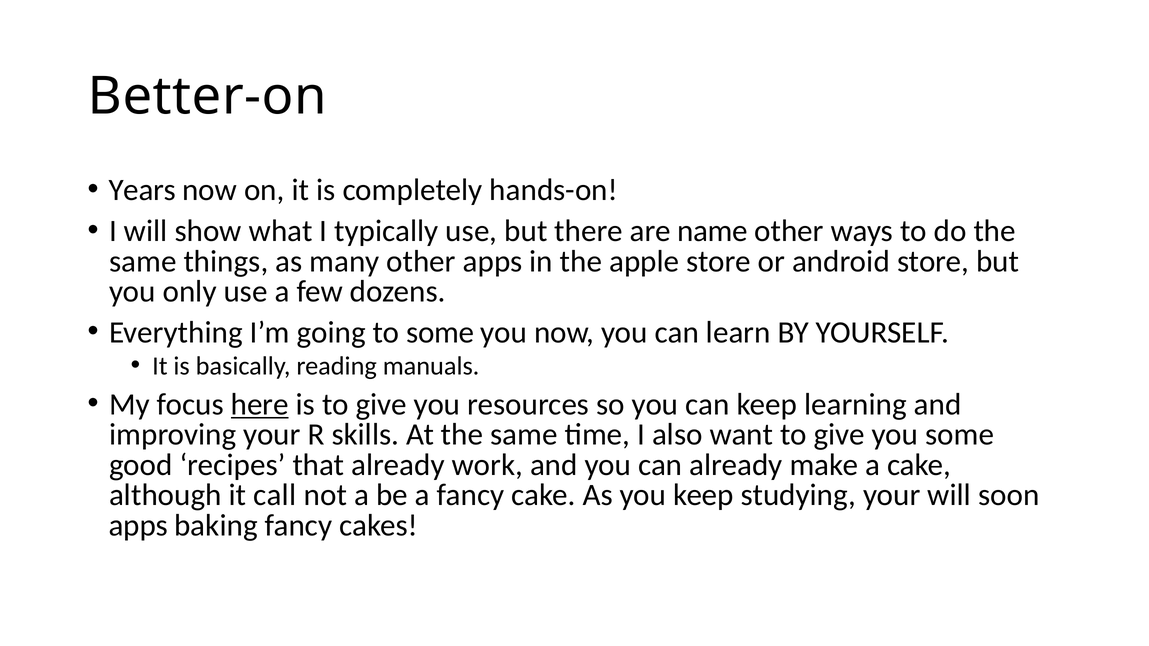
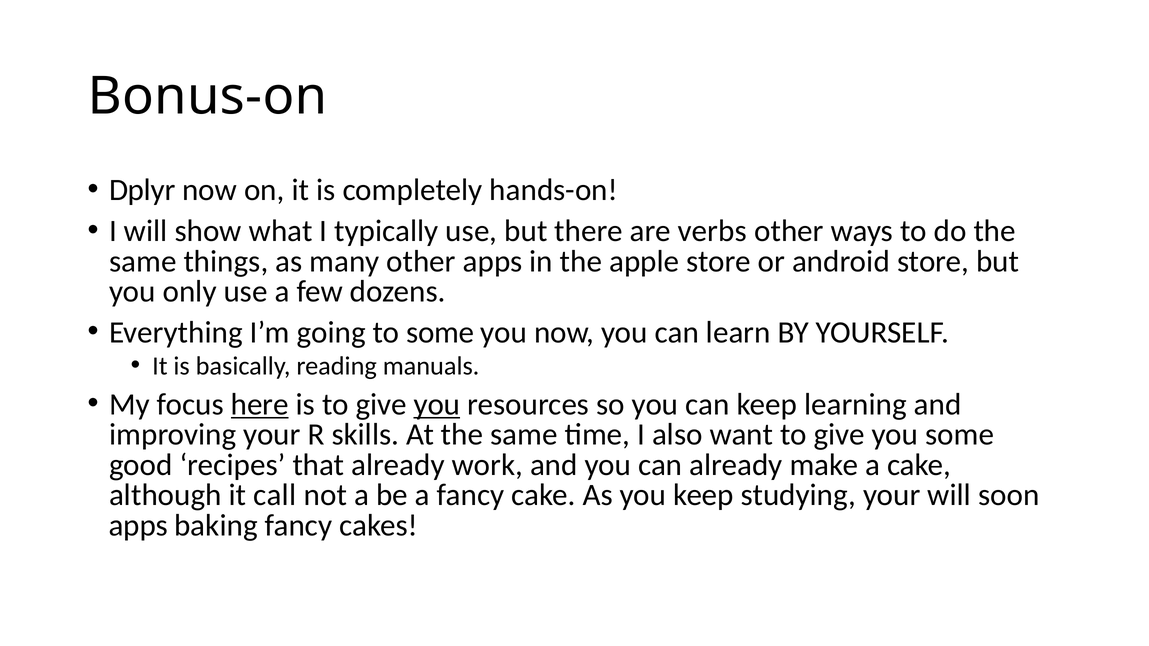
Better-on: Better-on -> Bonus-on
Years: Years -> Dplyr
name: name -> verbs
you at (437, 405) underline: none -> present
